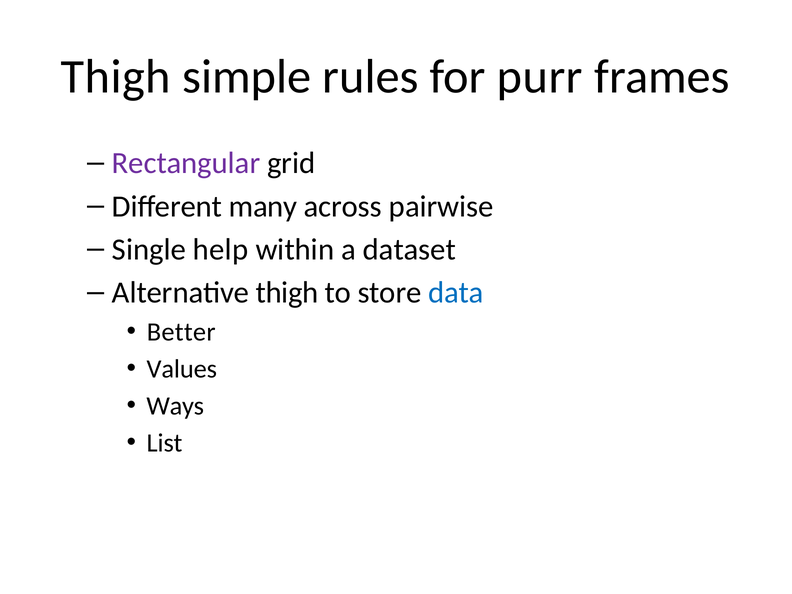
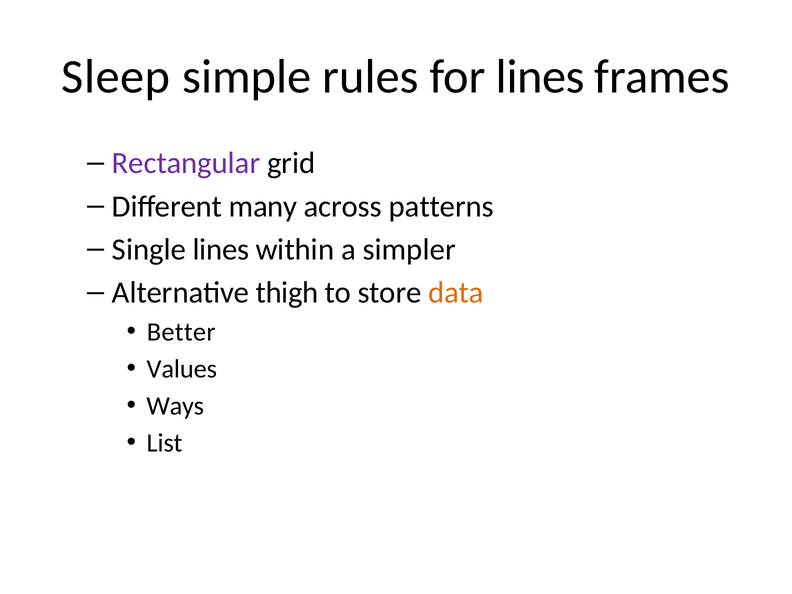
Thigh at (116, 77): Thigh -> Sleep
for purr: purr -> lines
pairwise: pairwise -> patterns
Single help: help -> lines
dataset: dataset -> simpler
data colour: blue -> orange
